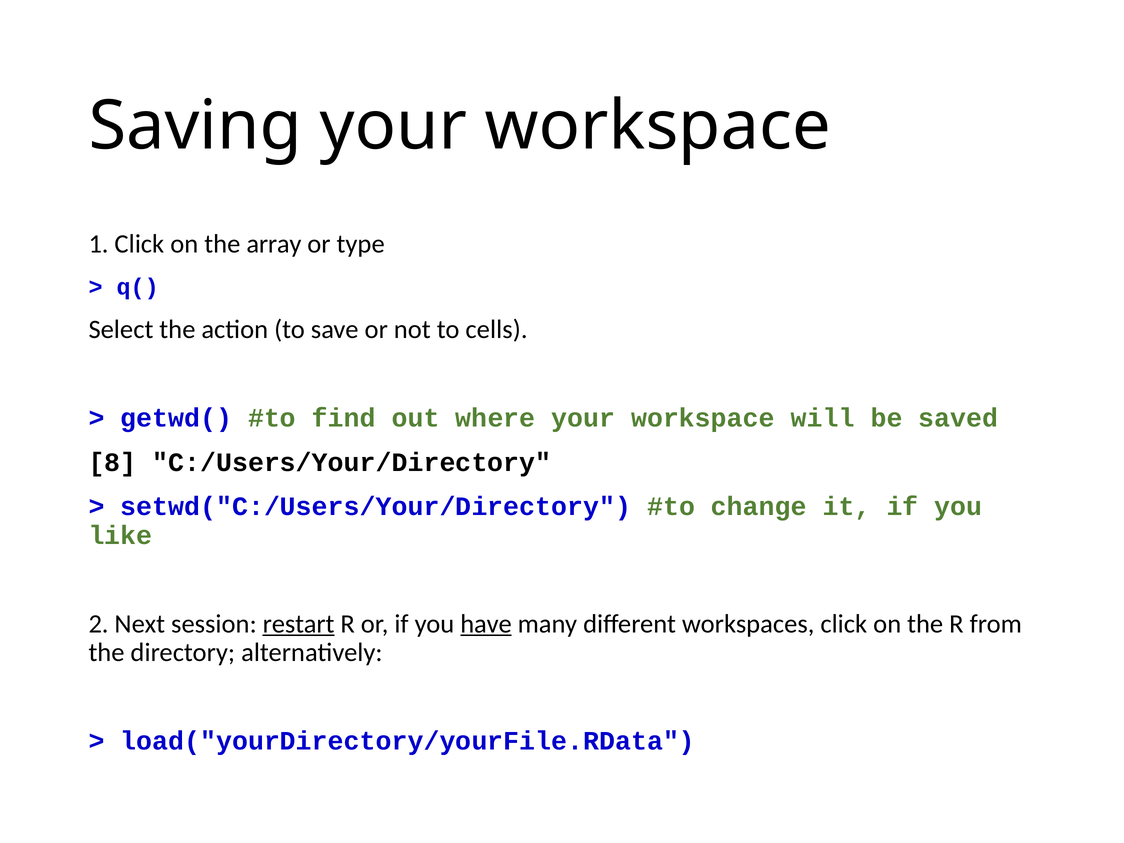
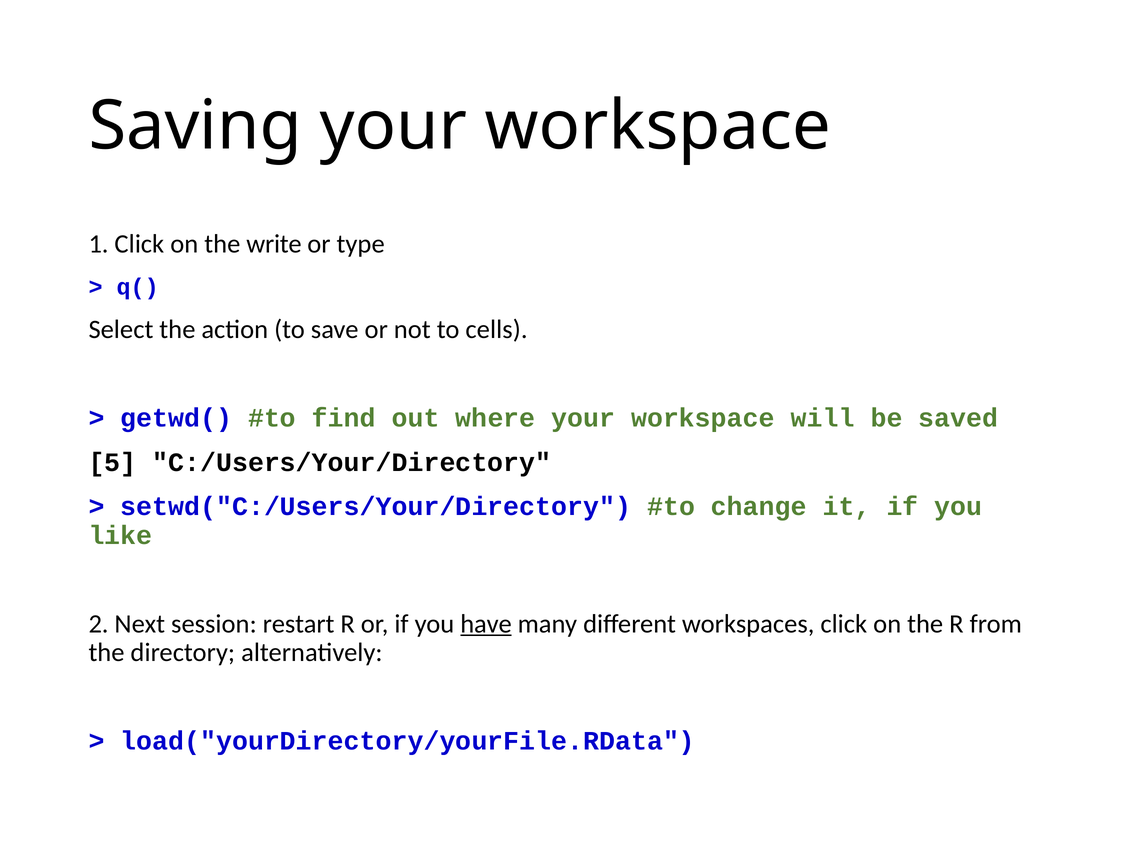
array: array -> write
8: 8 -> 5
restart underline: present -> none
